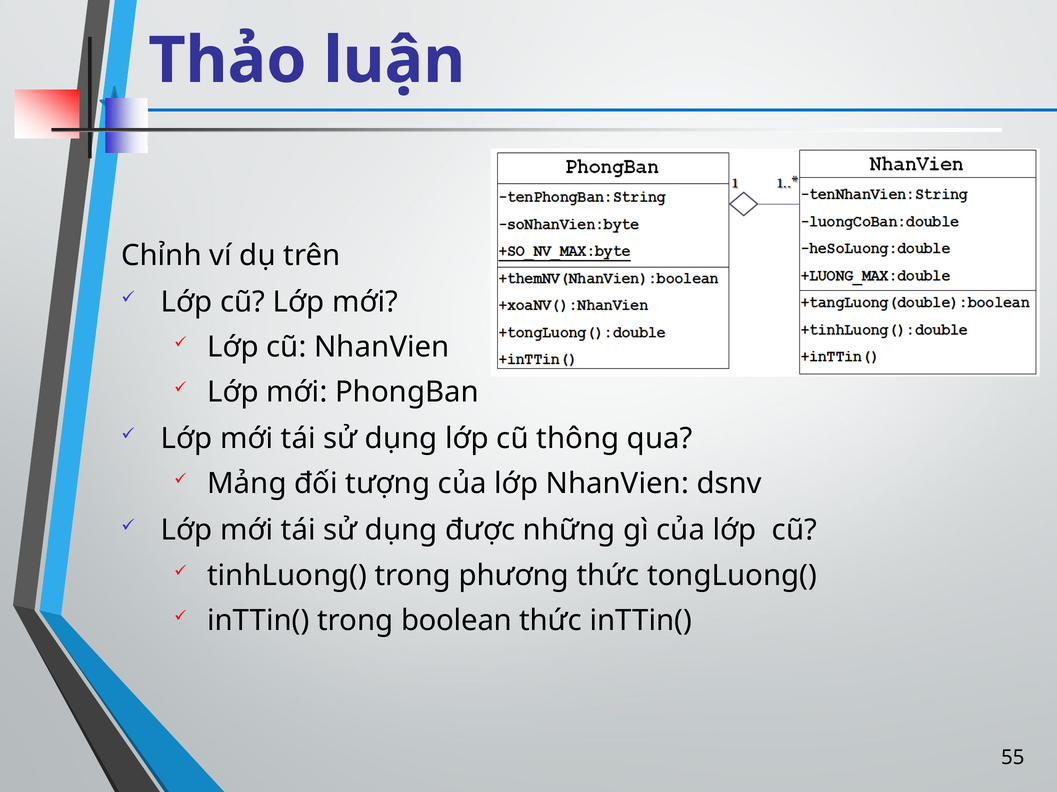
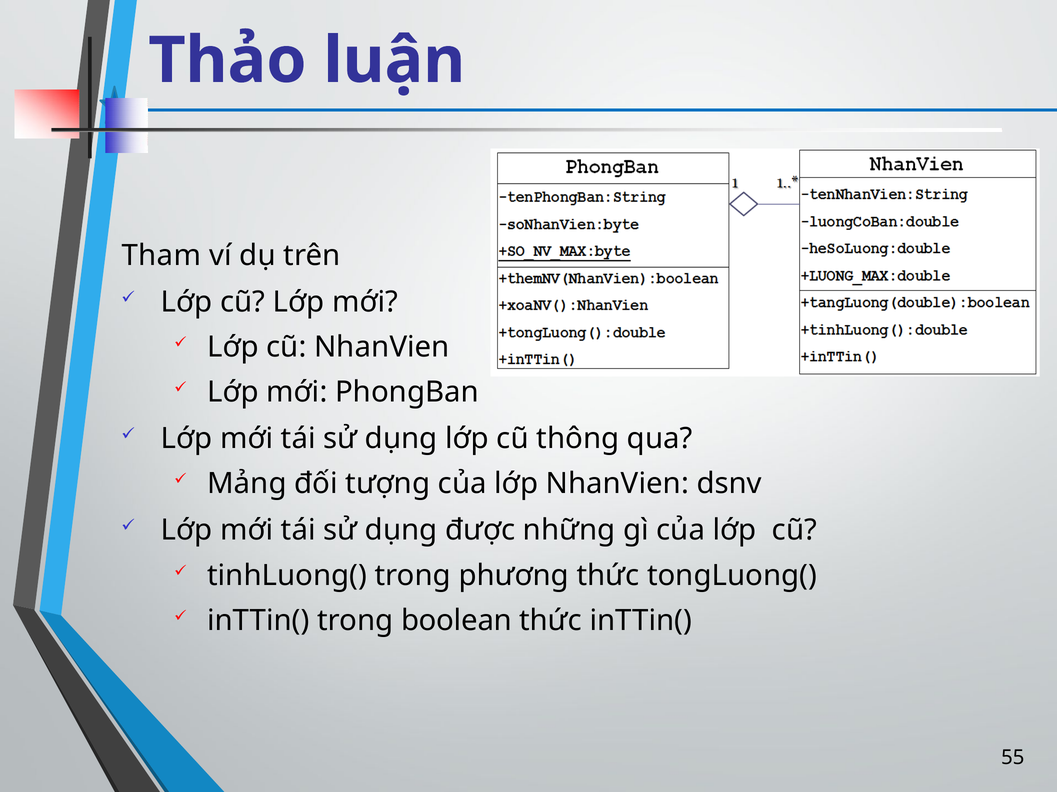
Chỉnh: Chỉnh -> Tham
